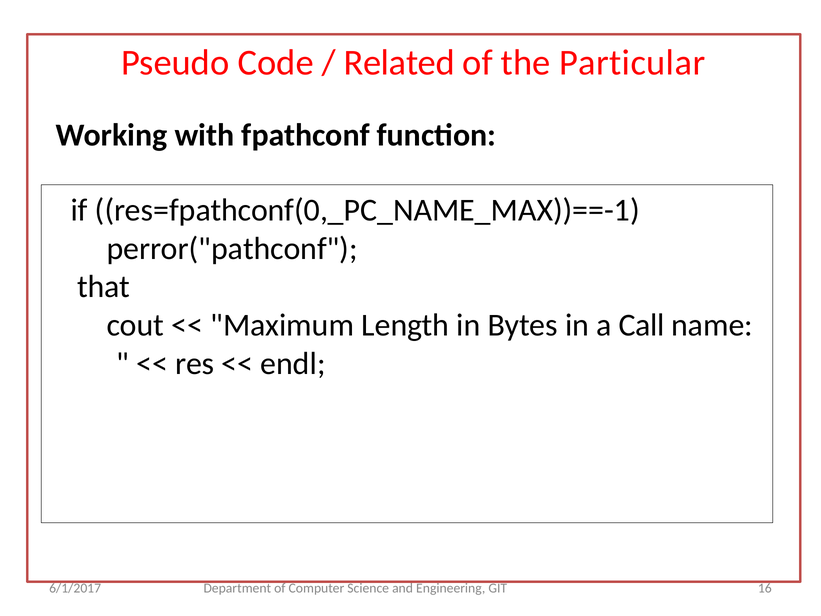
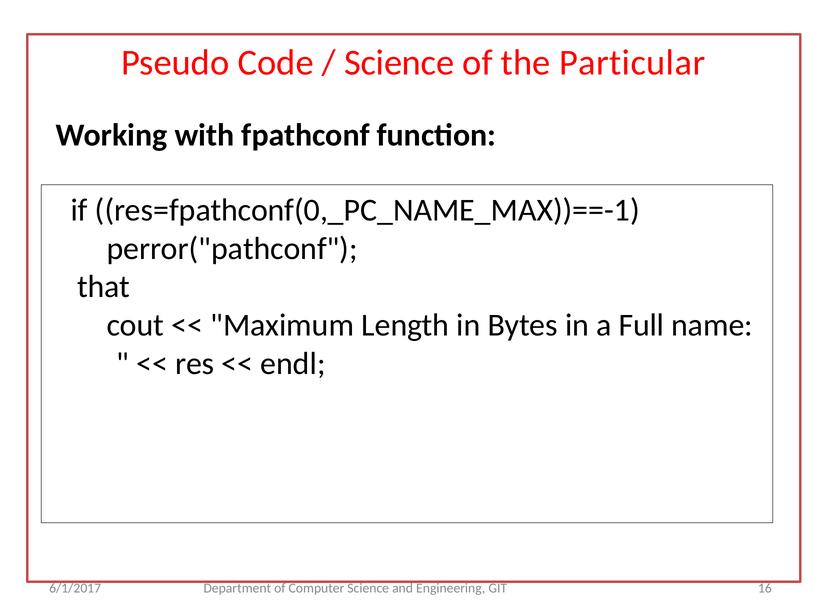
Related at (399, 63): Related -> Science
Call: Call -> Full
